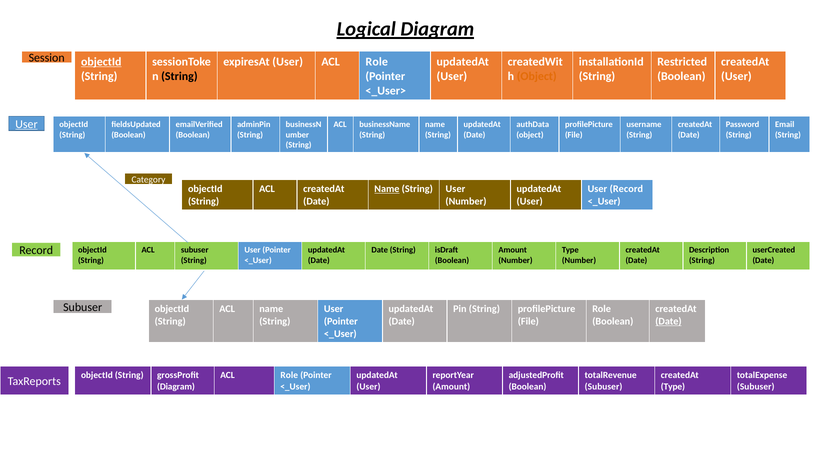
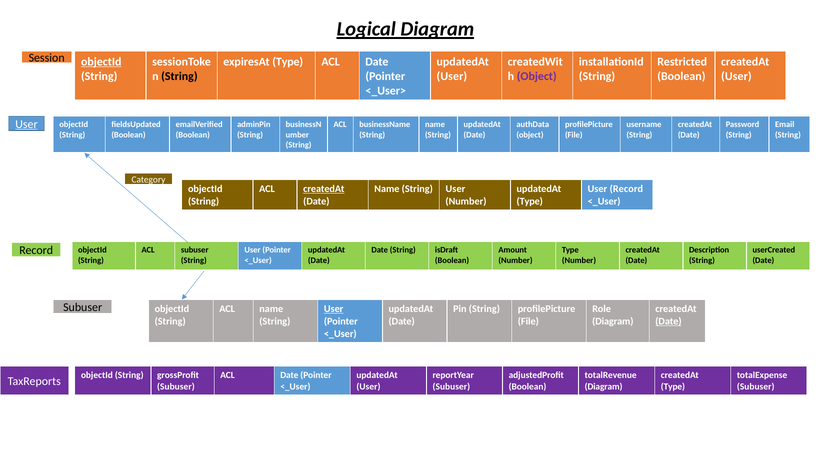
expiresAt User: User -> Type
Role at (377, 62): Role -> Date
Object at (537, 76) colour: orange -> purple
createdAt at (324, 189) underline: none -> present
Name at (387, 189) underline: present -> none
User at (530, 201): User -> Type
User at (334, 309) underline: none -> present
Boolean at (613, 321): Boolean -> Diagram
Role at (289, 375): Role -> Date
Diagram at (176, 387): Diagram -> Subuser
Amount at (451, 387): Amount -> Subuser
Subuser at (604, 387): Subuser -> Diagram
